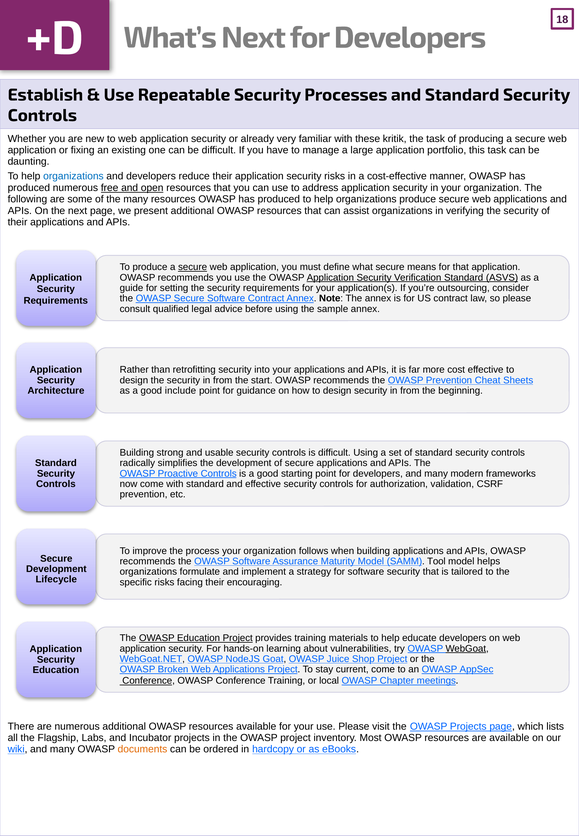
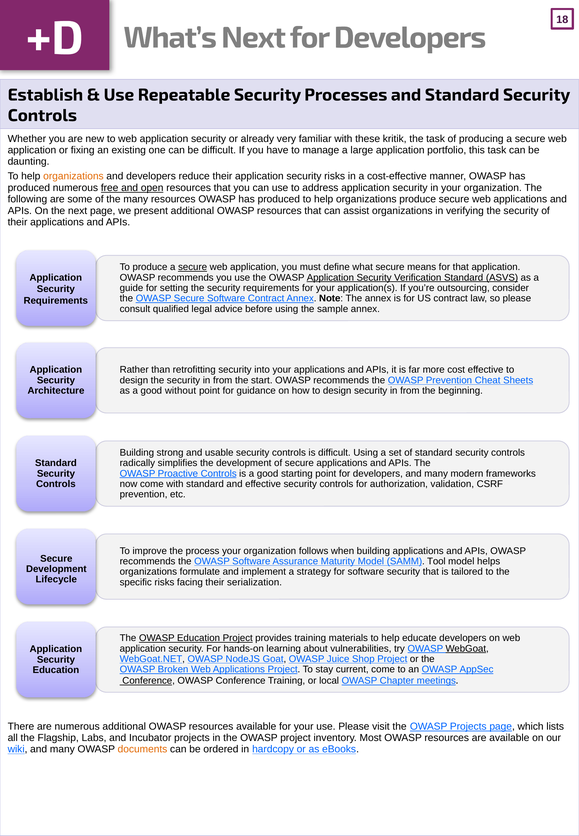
organizations at (73, 176) colour: blue -> orange
include: include -> without
encouraging: encouraging -> serialization
